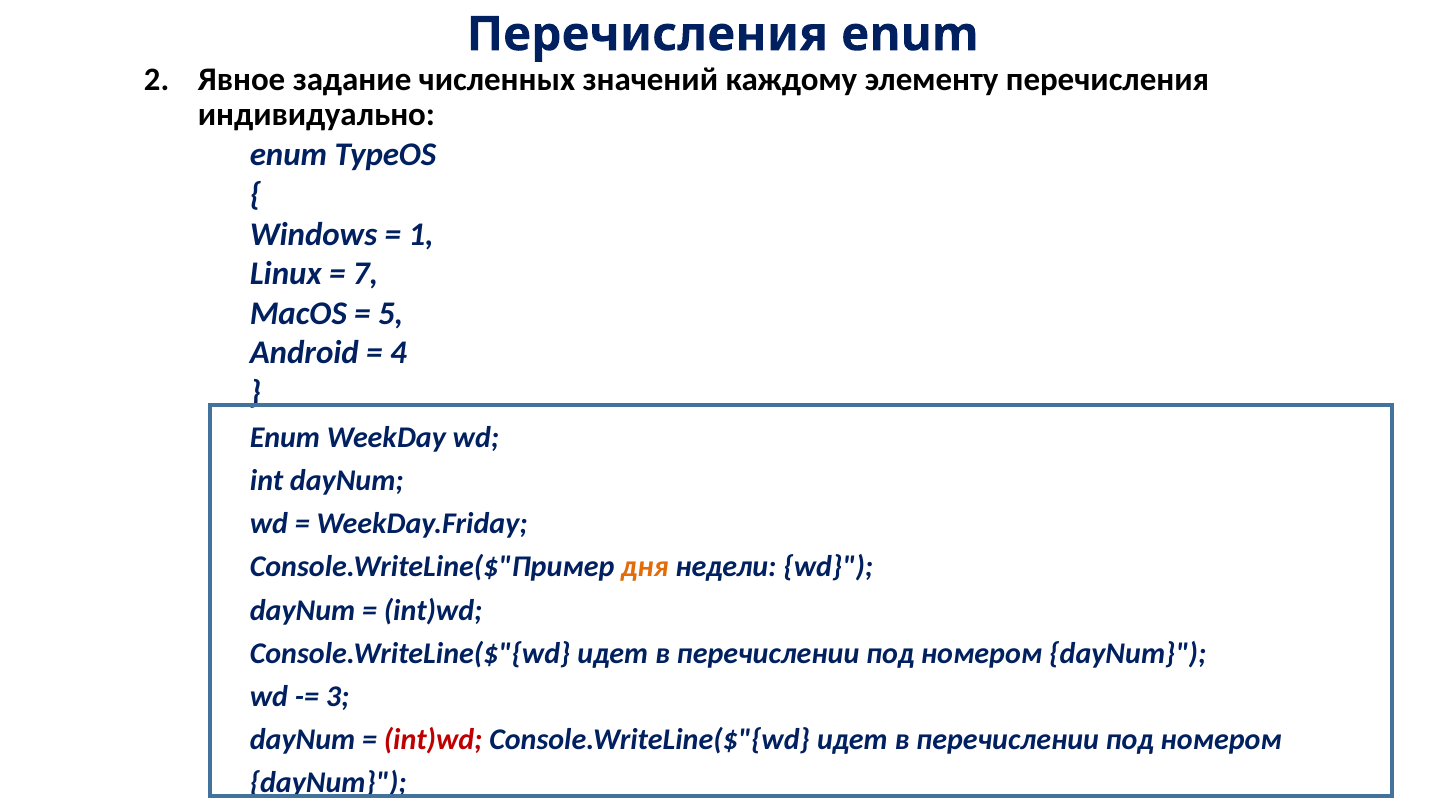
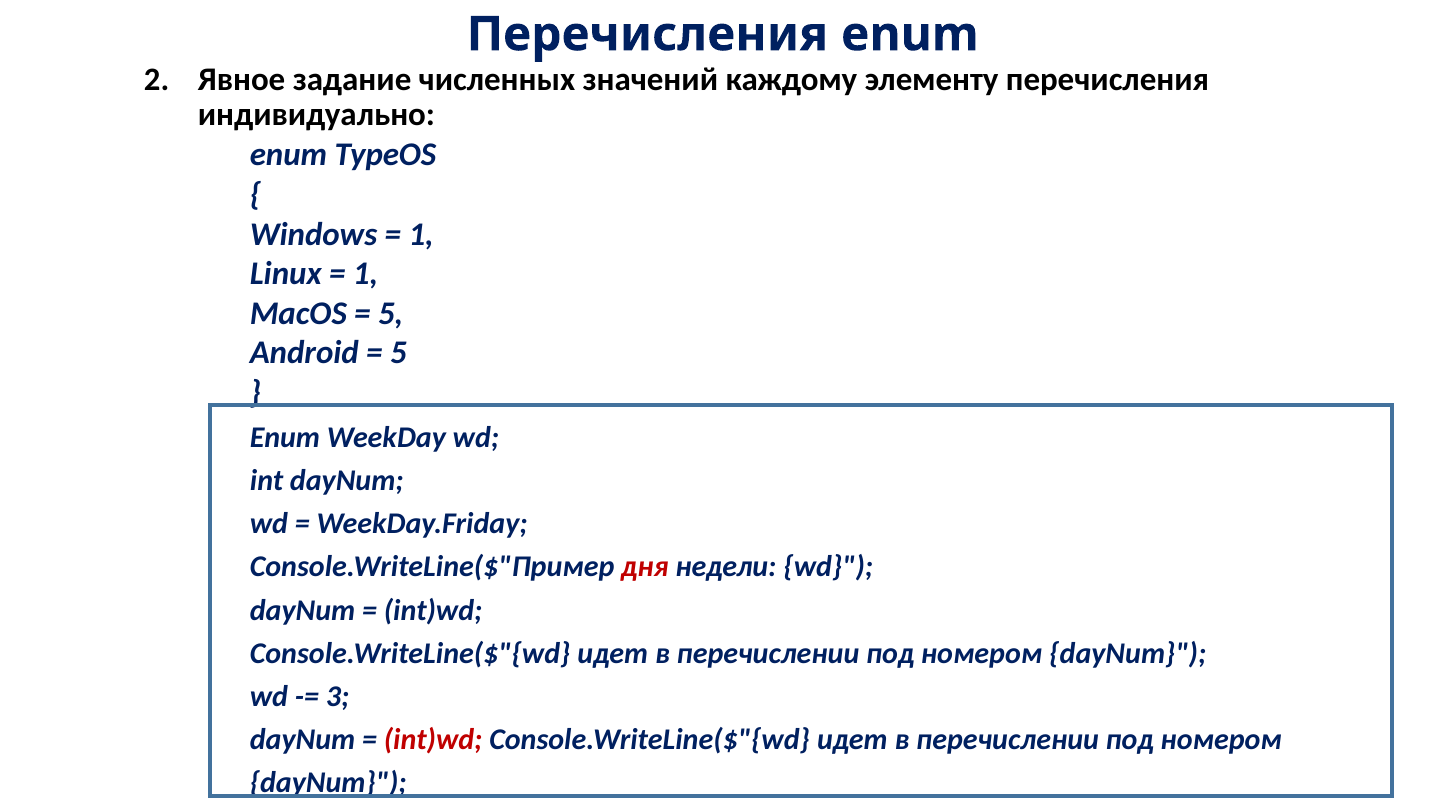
7 at (366, 274): 7 -> 1
4 at (398, 353): 4 -> 5
дня colour: orange -> red
